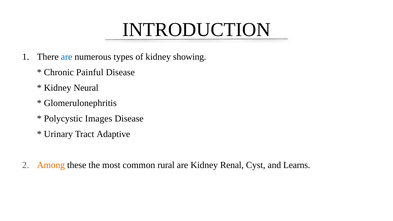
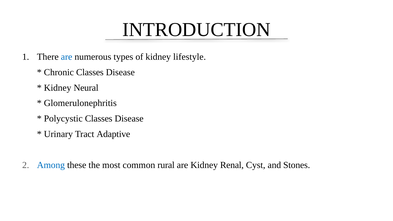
showing: showing -> lifestyle
Chronic Painful: Painful -> Classes
Polycystic Images: Images -> Classes
Among colour: orange -> blue
Learns: Learns -> Stones
